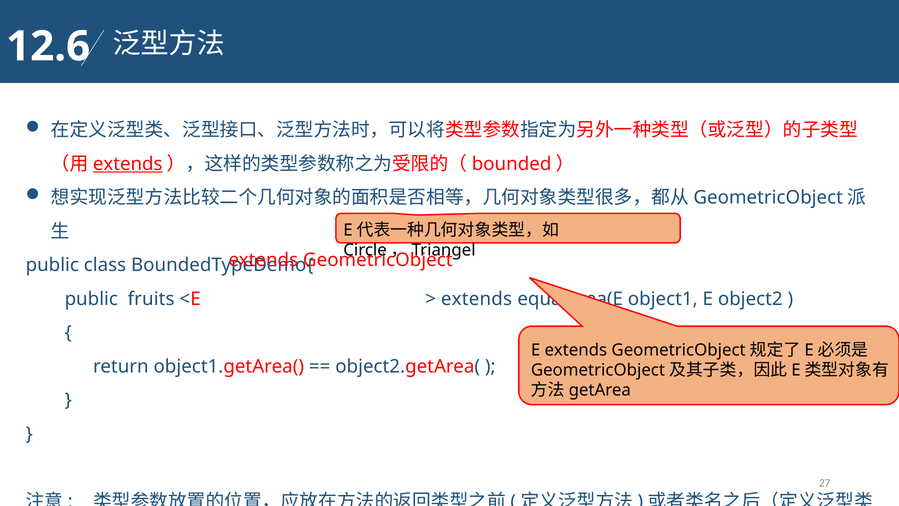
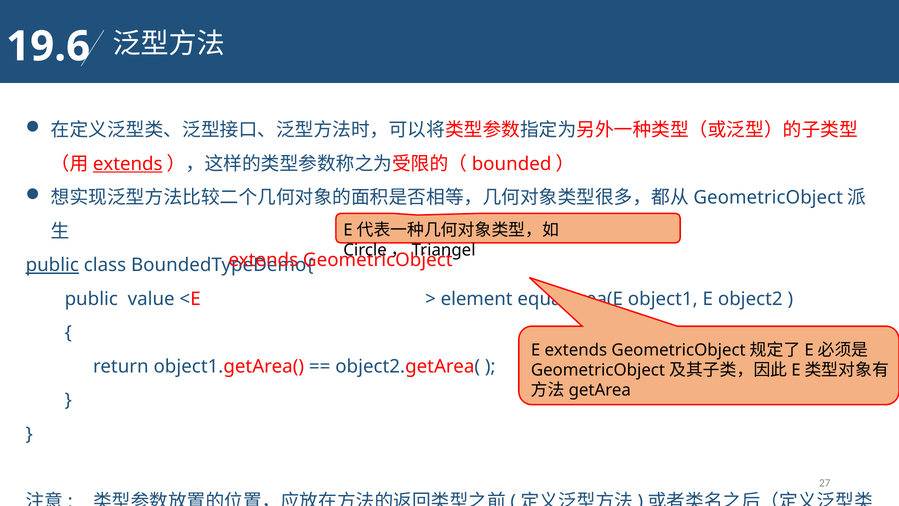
12.6: 12.6 -> 19.6
public at (52, 265) underline: none -> present
fruits: fruits -> value
extends at (476, 299): extends -> element
